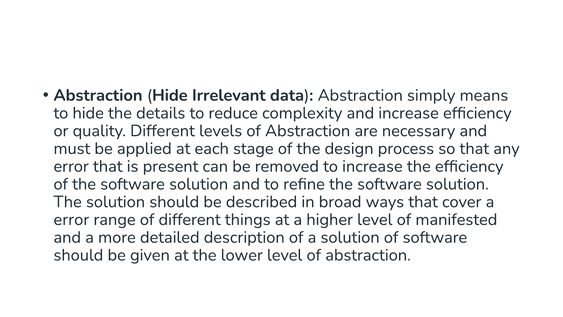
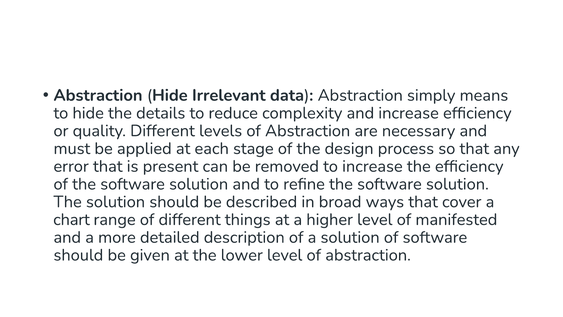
error at (71, 219): error -> chart
